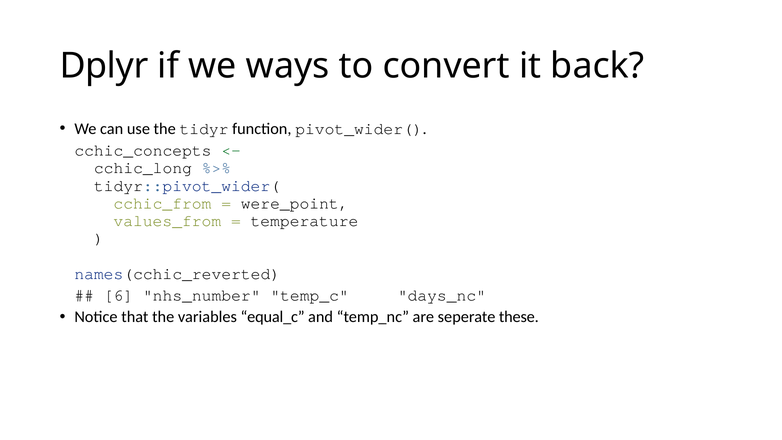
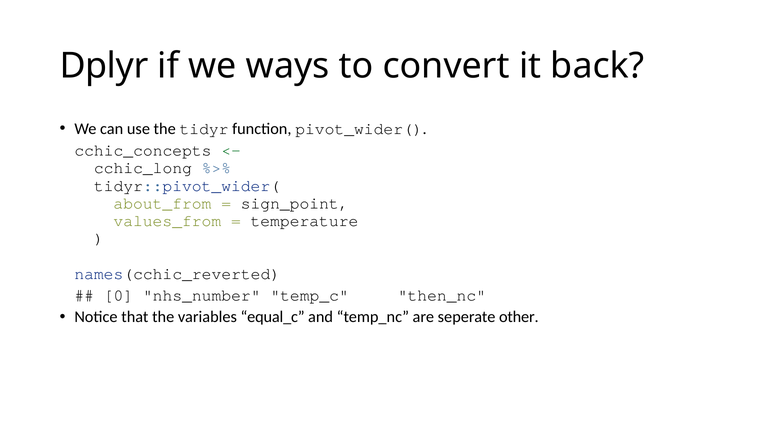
cchic_from: cchic_from -> about_from
were_point: were_point -> sign_point
6: 6 -> 0
days_nc: days_nc -> then_nc
these: these -> other
